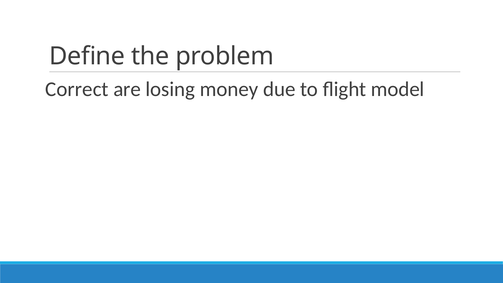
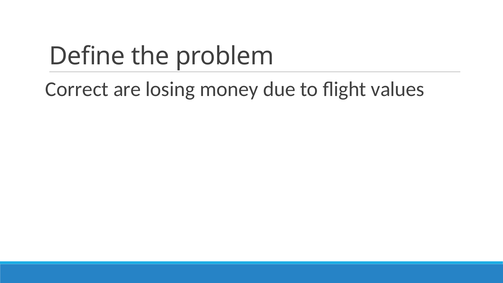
model: model -> values
